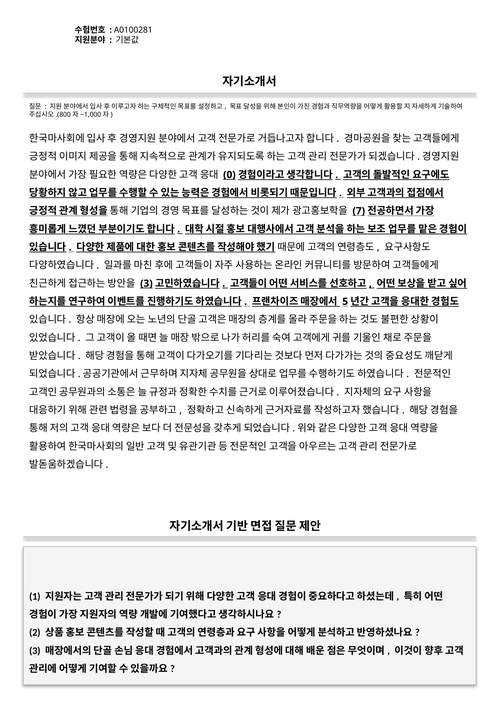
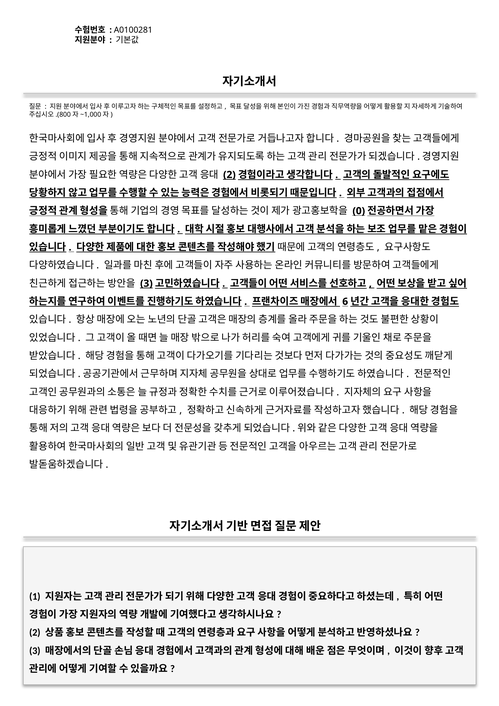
0 at (229, 175): 0 -> 2
7: 7 -> 0
5: 5 -> 6
